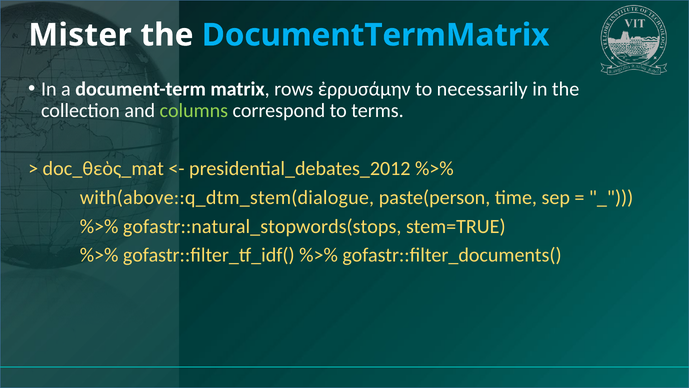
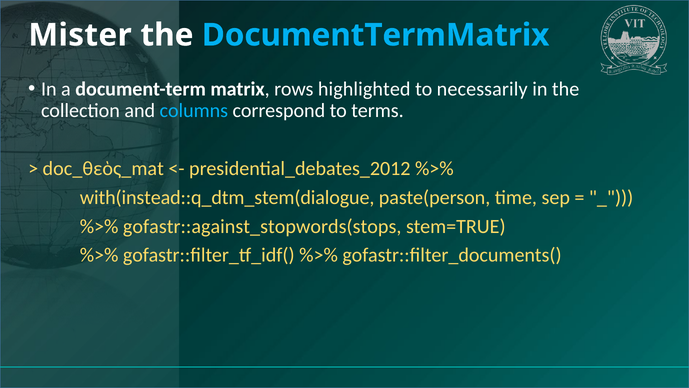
ἐρρυσάμην: ἐρρυσάμην -> highlighted
columns colour: light green -> light blue
with(above::q_dtm_stem(dialogue: with(above::q_dtm_stem(dialogue -> with(instead::q_dtm_stem(dialogue
gofastr::natural_stopwords(stops: gofastr::natural_stopwords(stops -> gofastr::against_stopwords(stops
